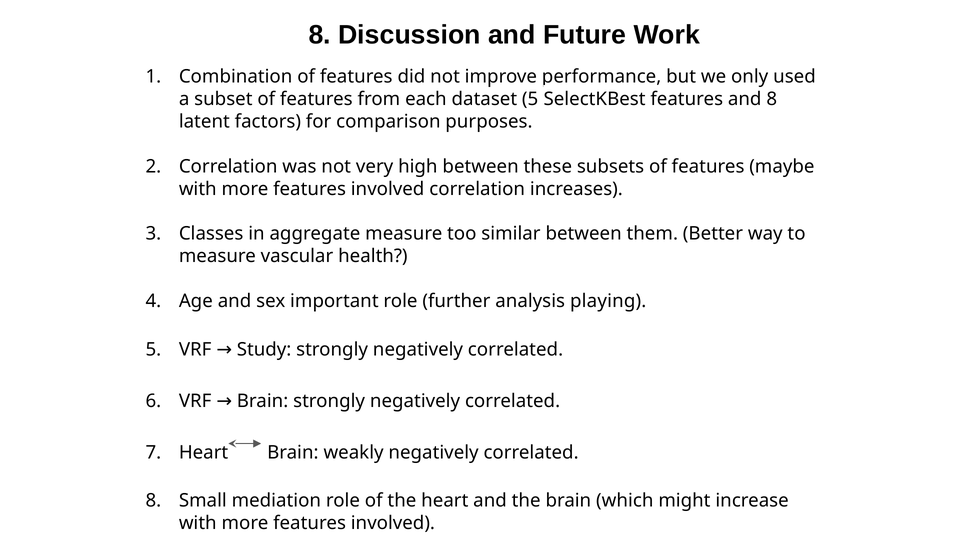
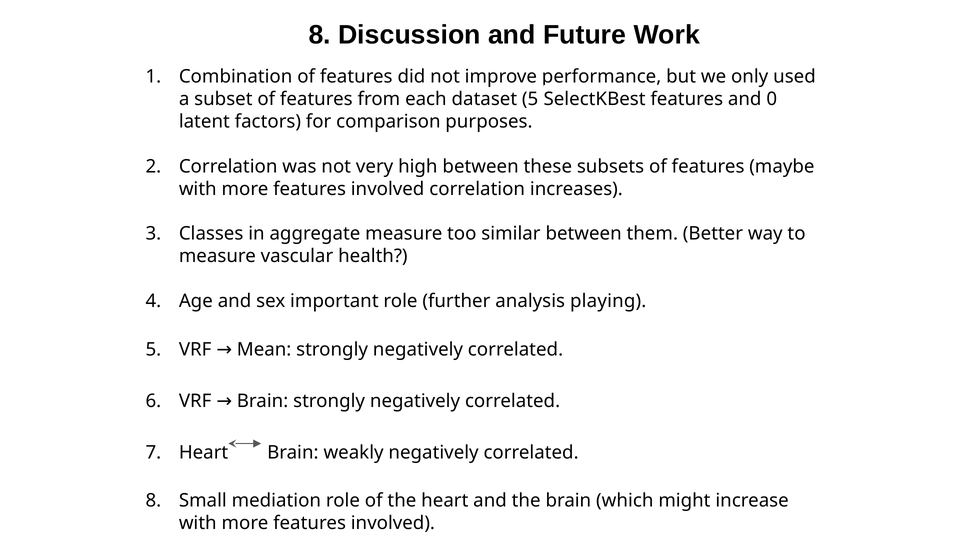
and 8: 8 -> 0
Study: Study -> Mean
